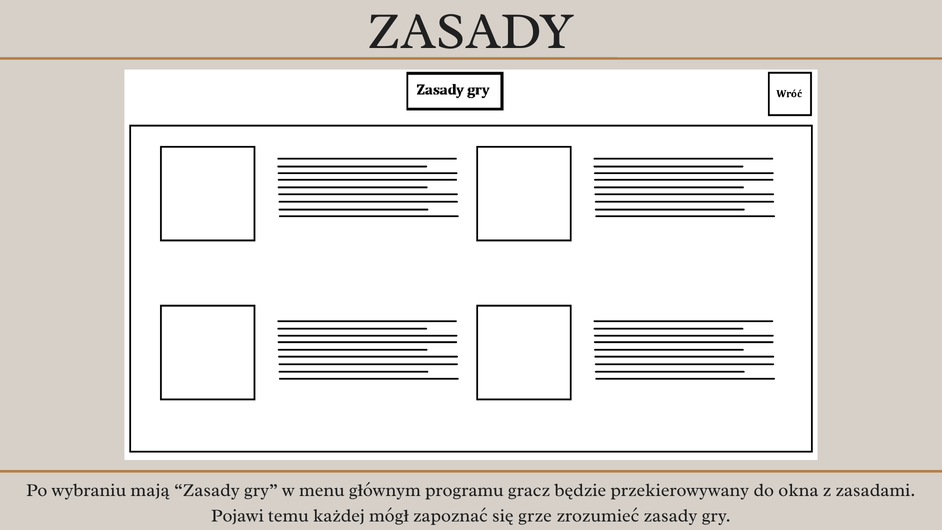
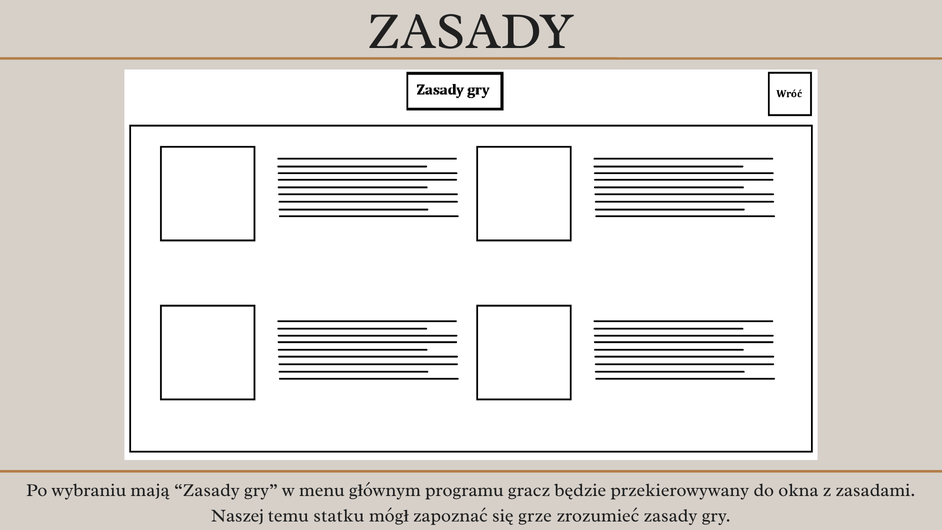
Pojawi: Pojawi -> Naszej
każdej: każdej -> statku
